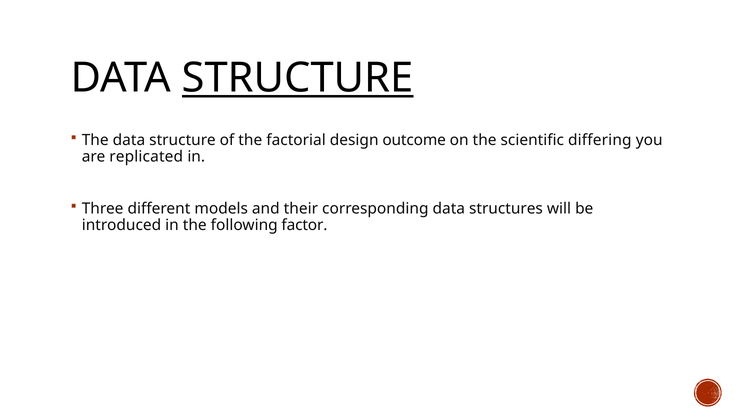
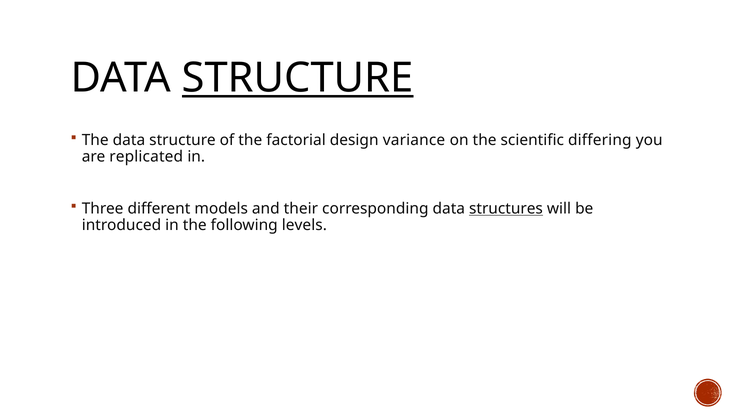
outcome: outcome -> variance
structures underline: none -> present
factor: factor -> levels
